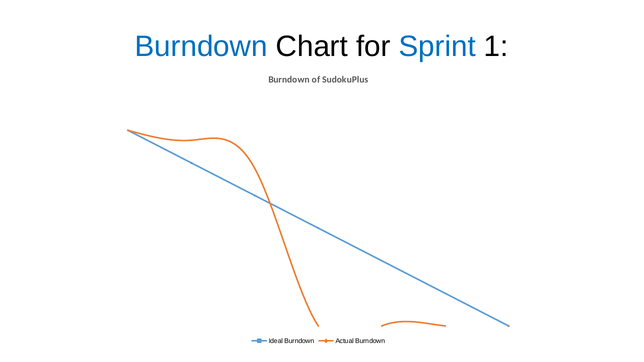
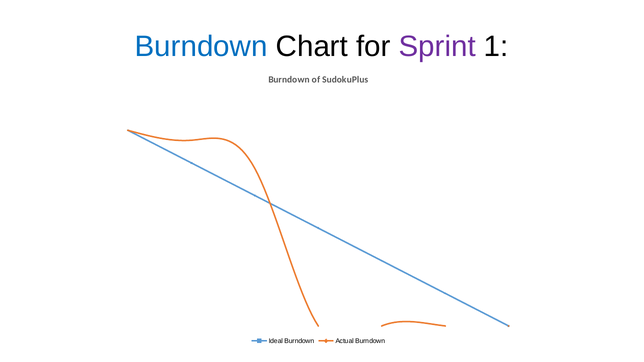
Sprint colour: blue -> purple
